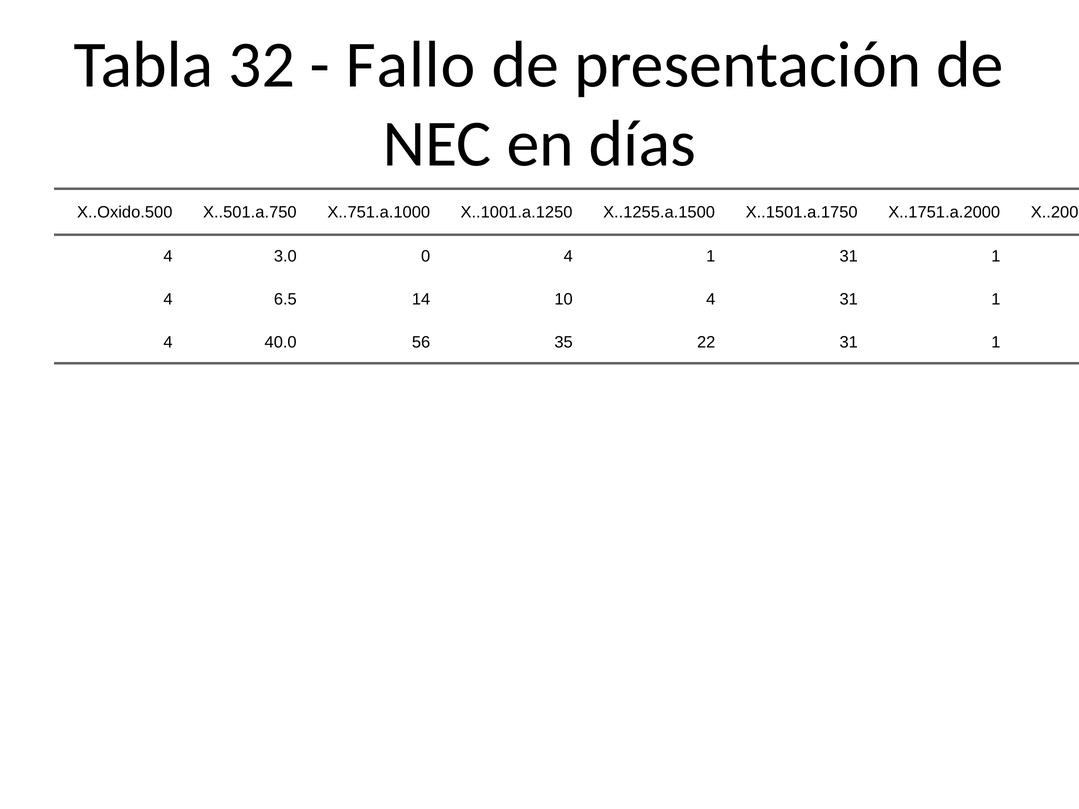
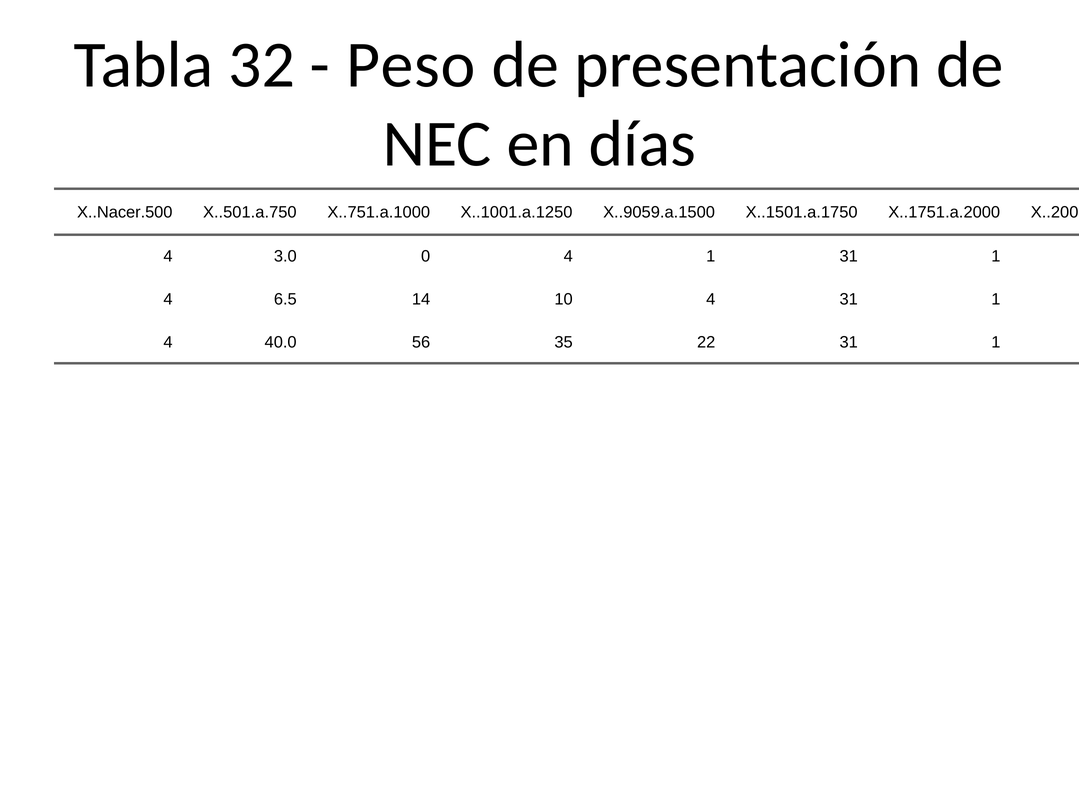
Fallo: Fallo -> Peso
X..Oxido.500: X..Oxido.500 -> X..Nacer.500
X..1255.a.1500: X..1255.a.1500 -> X..9059.a.1500
